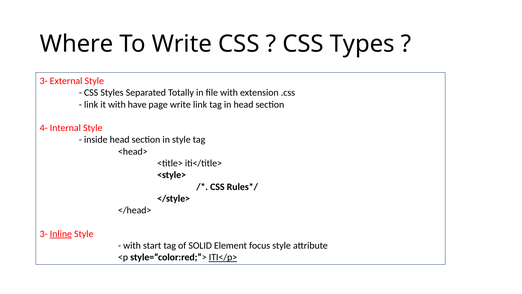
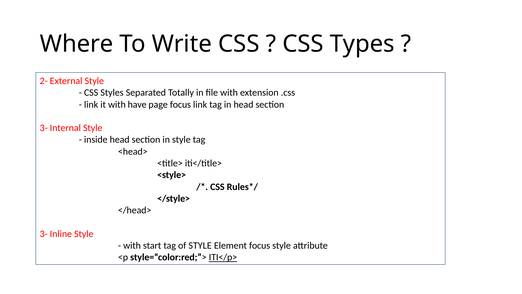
3- at (44, 81): 3- -> 2-
page write: write -> focus
4- at (44, 128): 4- -> 3-
Inline underline: present -> none
of SOLID: SOLID -> STYLE
